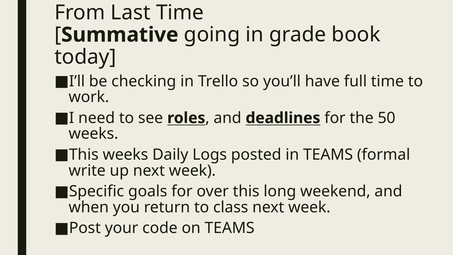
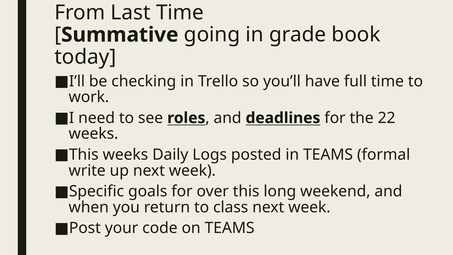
50: 50 -> 22
